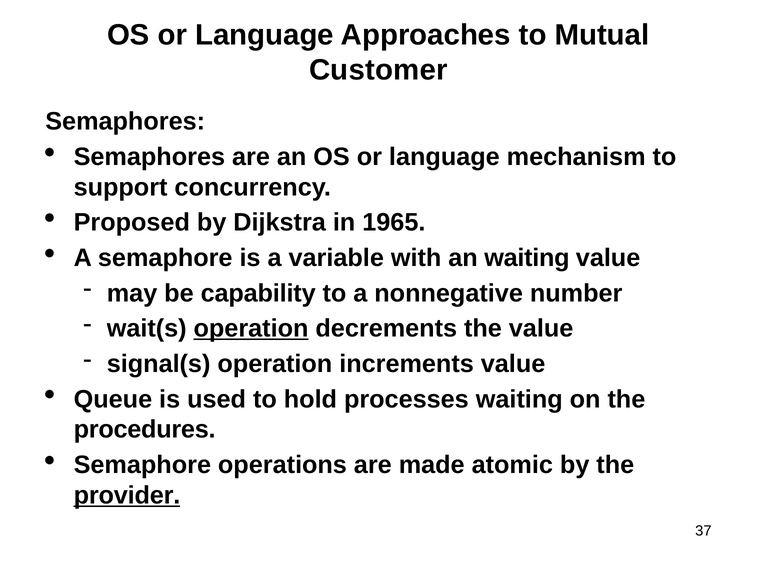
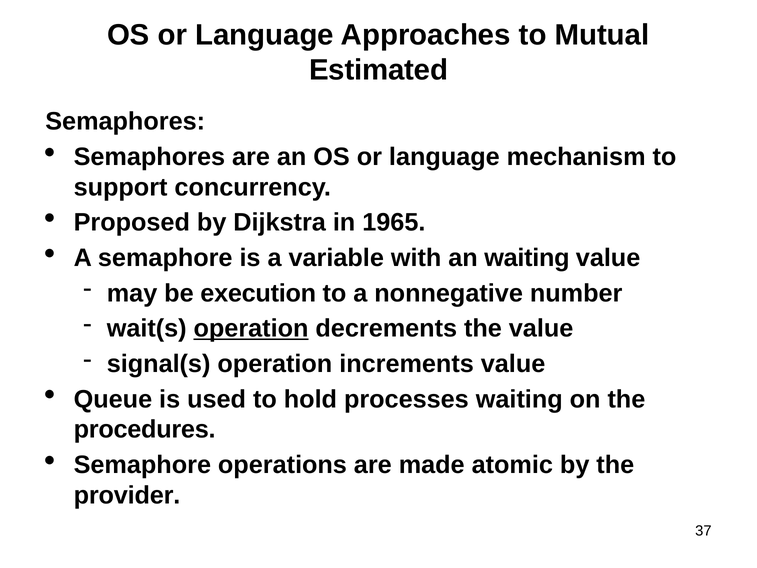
Customer: Customer -> Estimated
capability: capability -> execution
provider underline: present -> none
